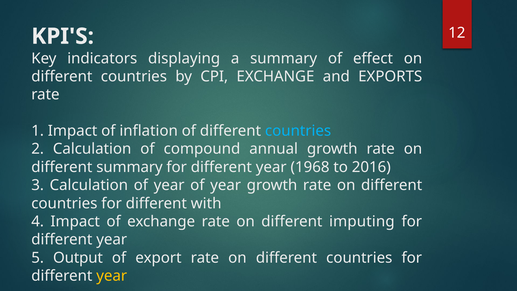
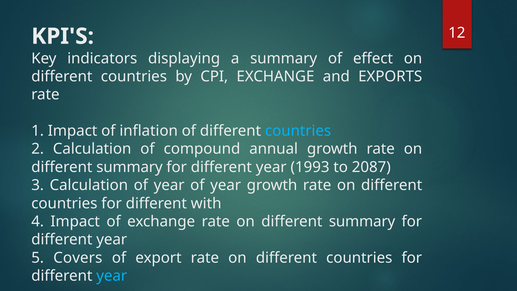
1968: 1968 -> 1993
2016: 2016 -> 2087
imputing at (362, 221): imputing -> summary
Output: Output -> Covers
year at (112, 276) colour: yellow -> light blue
